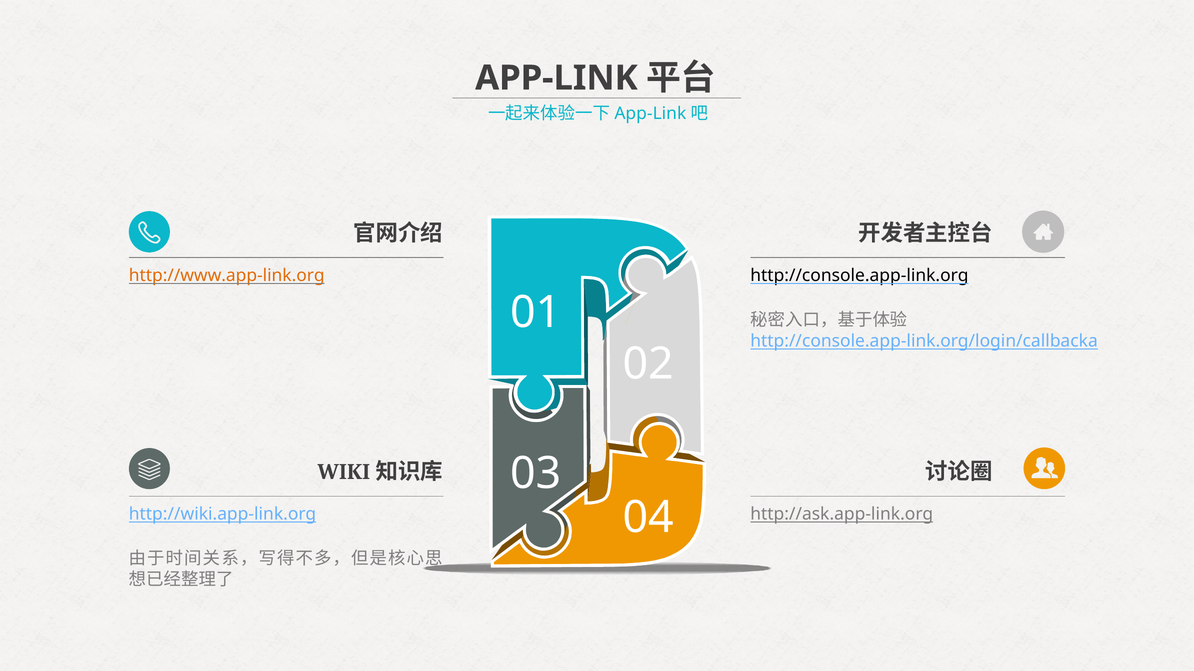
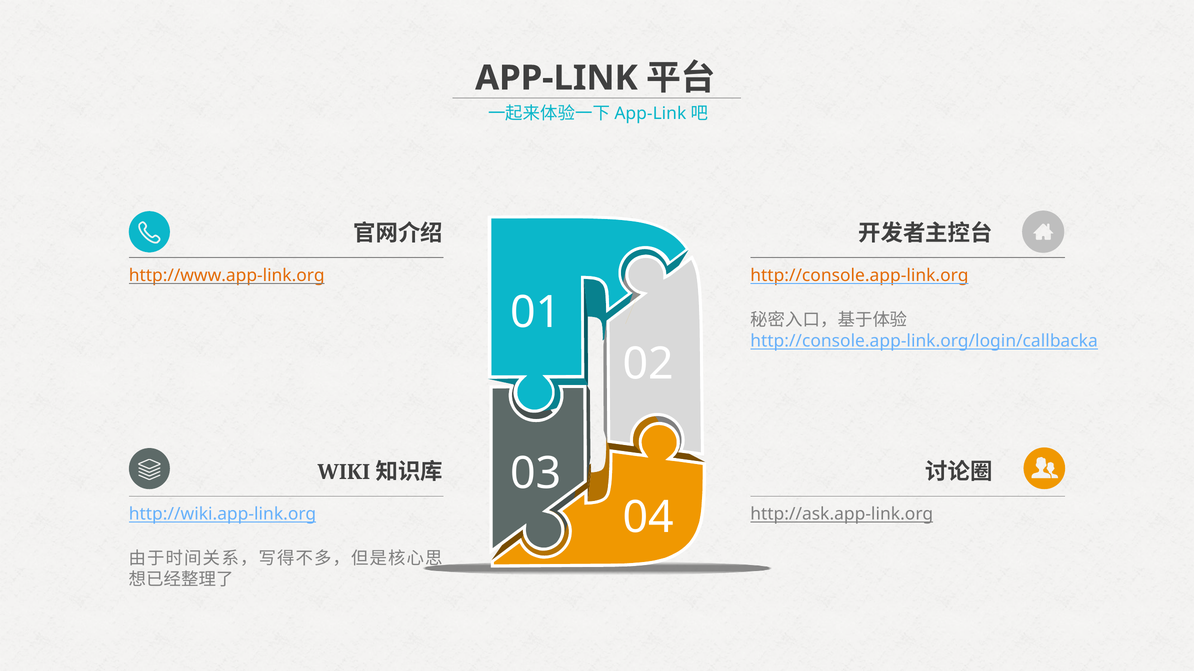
http://console.app-link.org colour: black -> orange
